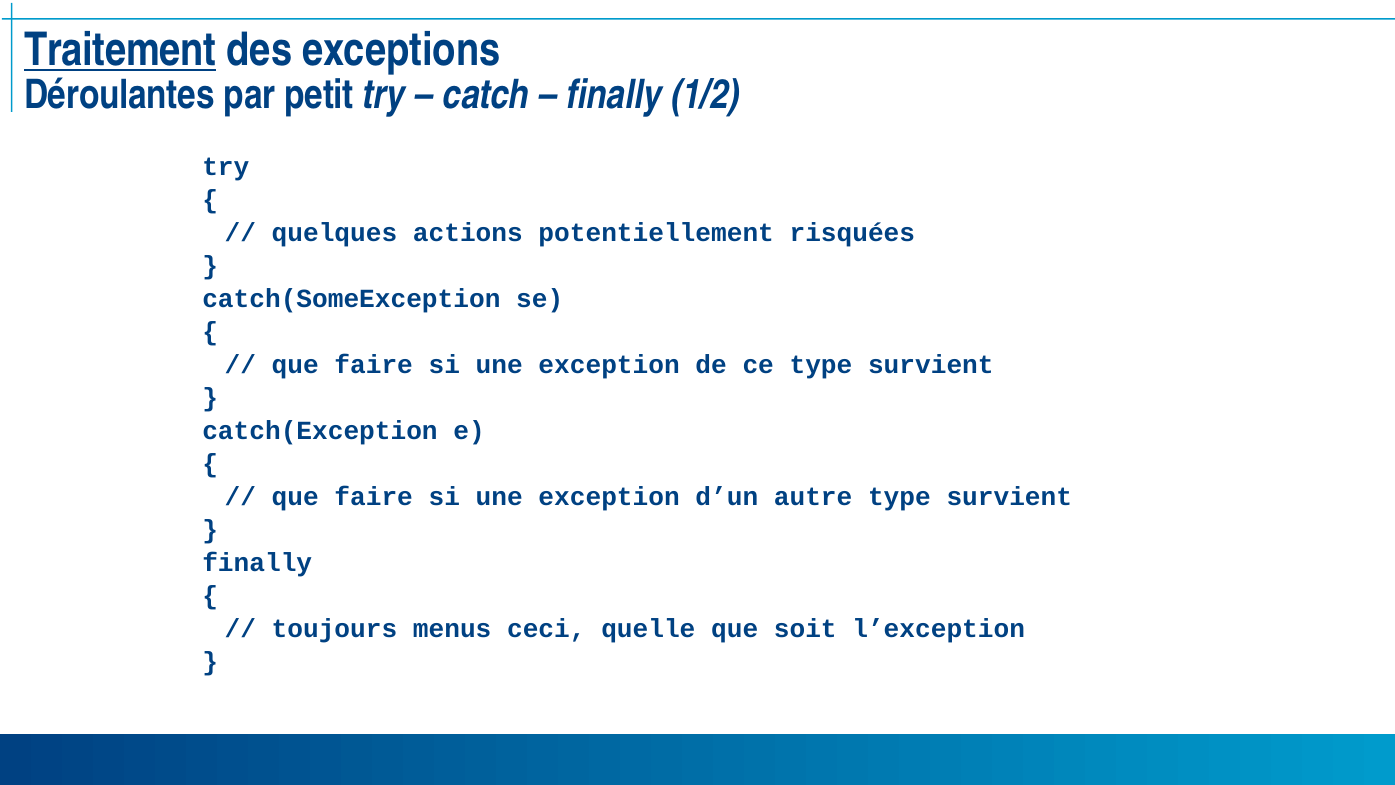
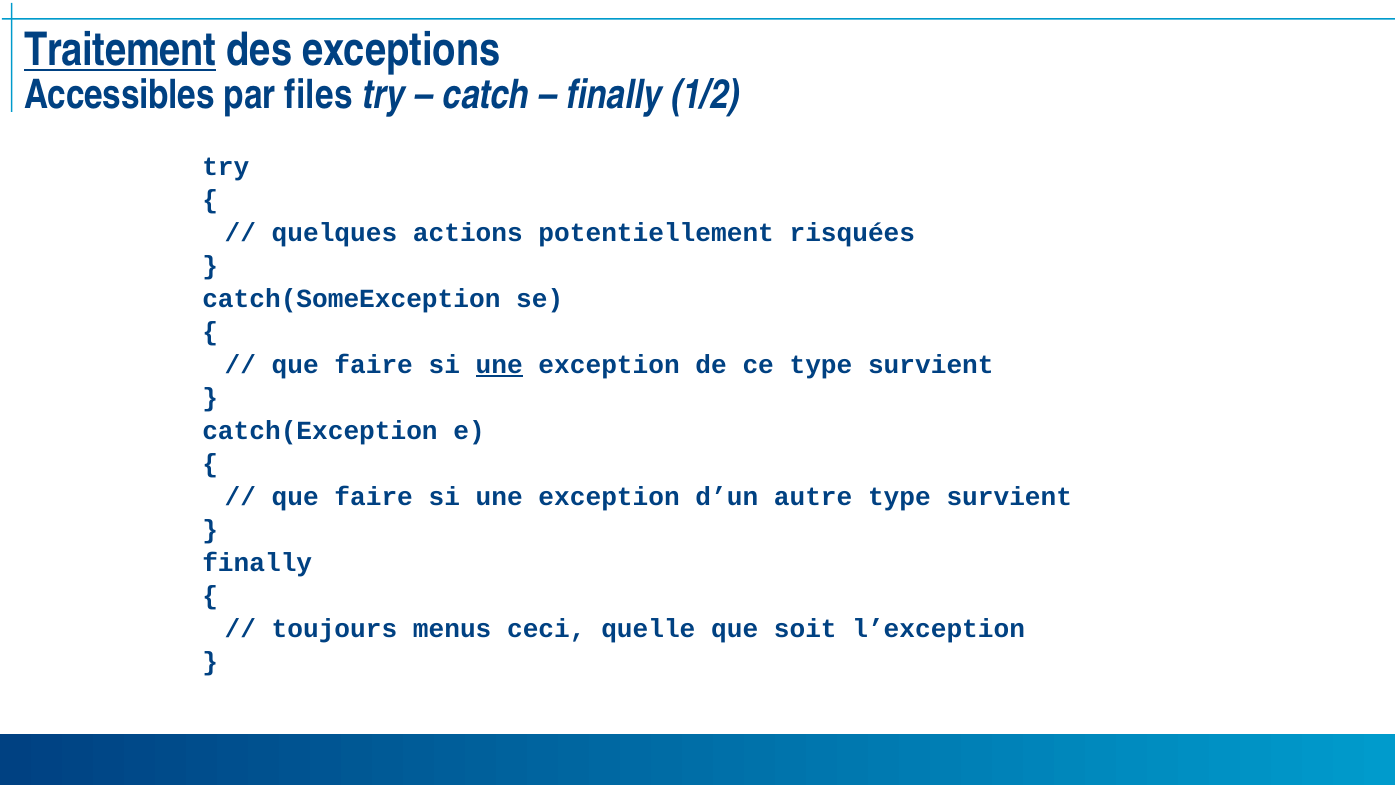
Déroulantes: Déroulantes -> Accessibles
petit: petit -> files
une at (499, 365) underline: none -> present
